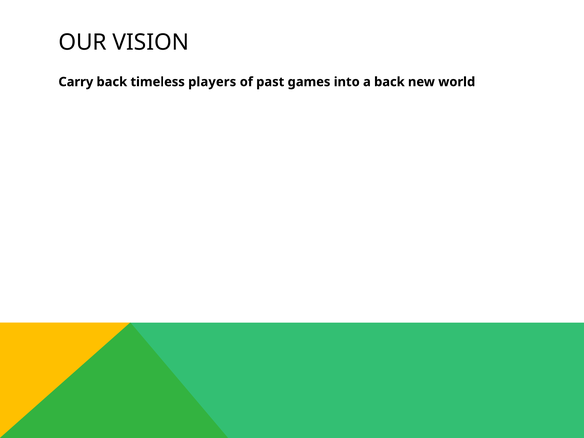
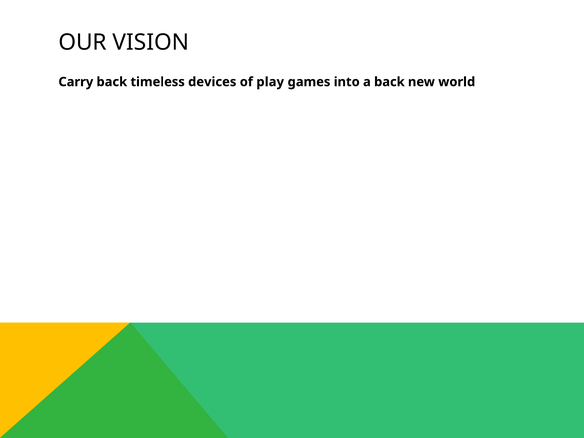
players: players -> devices
past: past -> play
